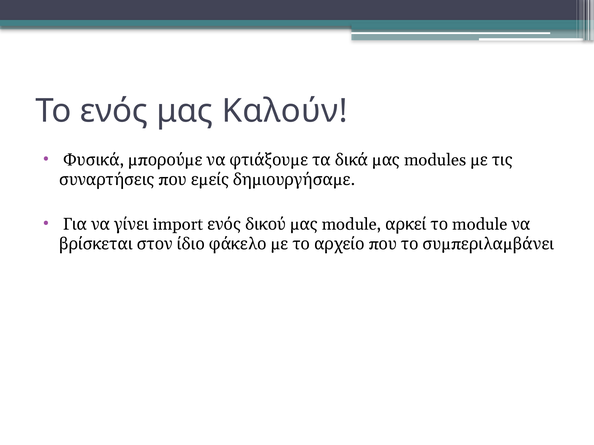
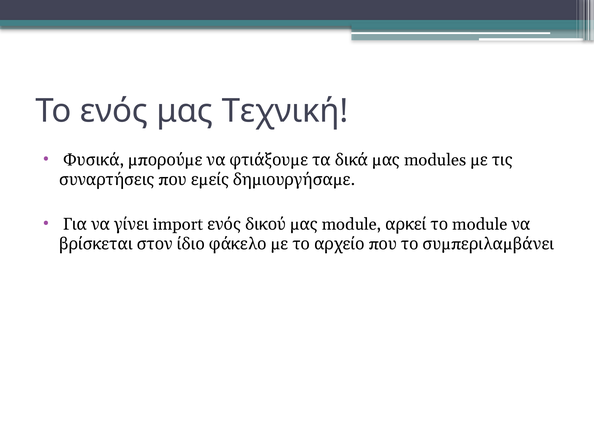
Καλούν: Καλούν -> Τεχνική
